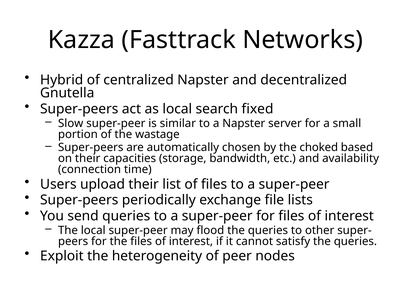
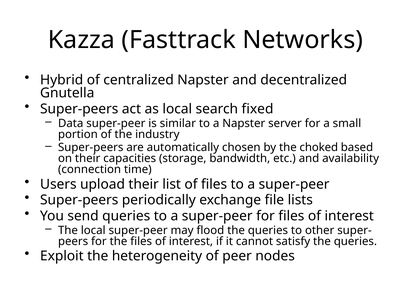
Slow: Slow -> Data
wastage: wastage -> industry
